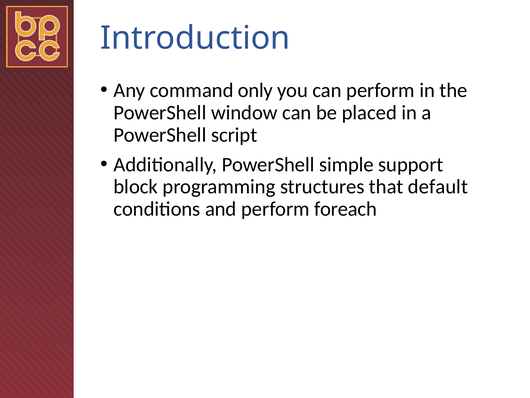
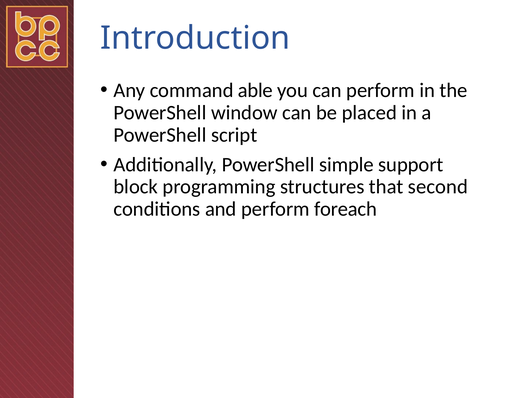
only: only -> able
default: default -> second
